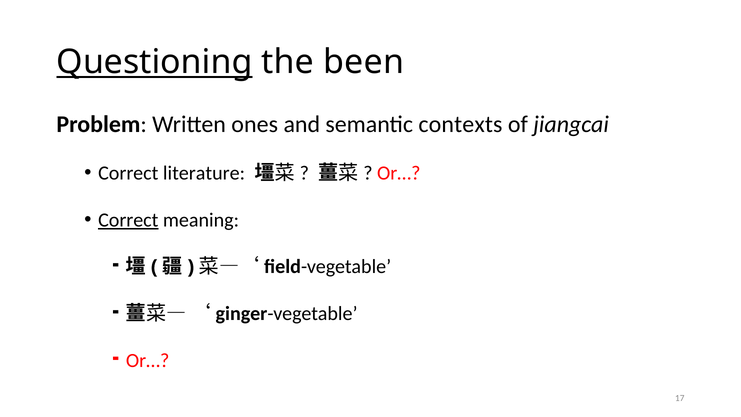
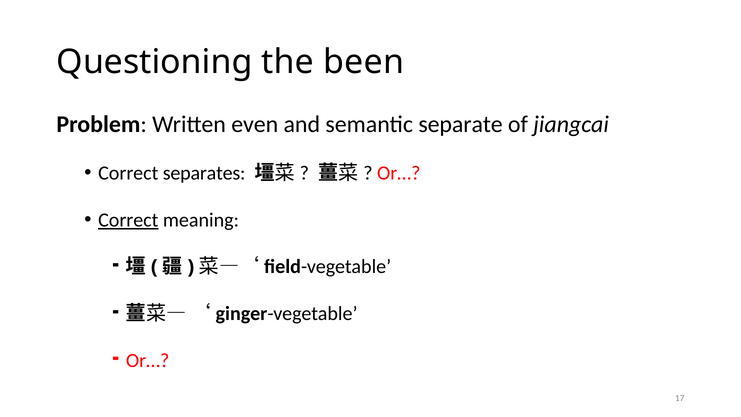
Questioning underline: present -> none
ones: ones -> even
contexts: contexts -> separate
literature: literature -> separates
